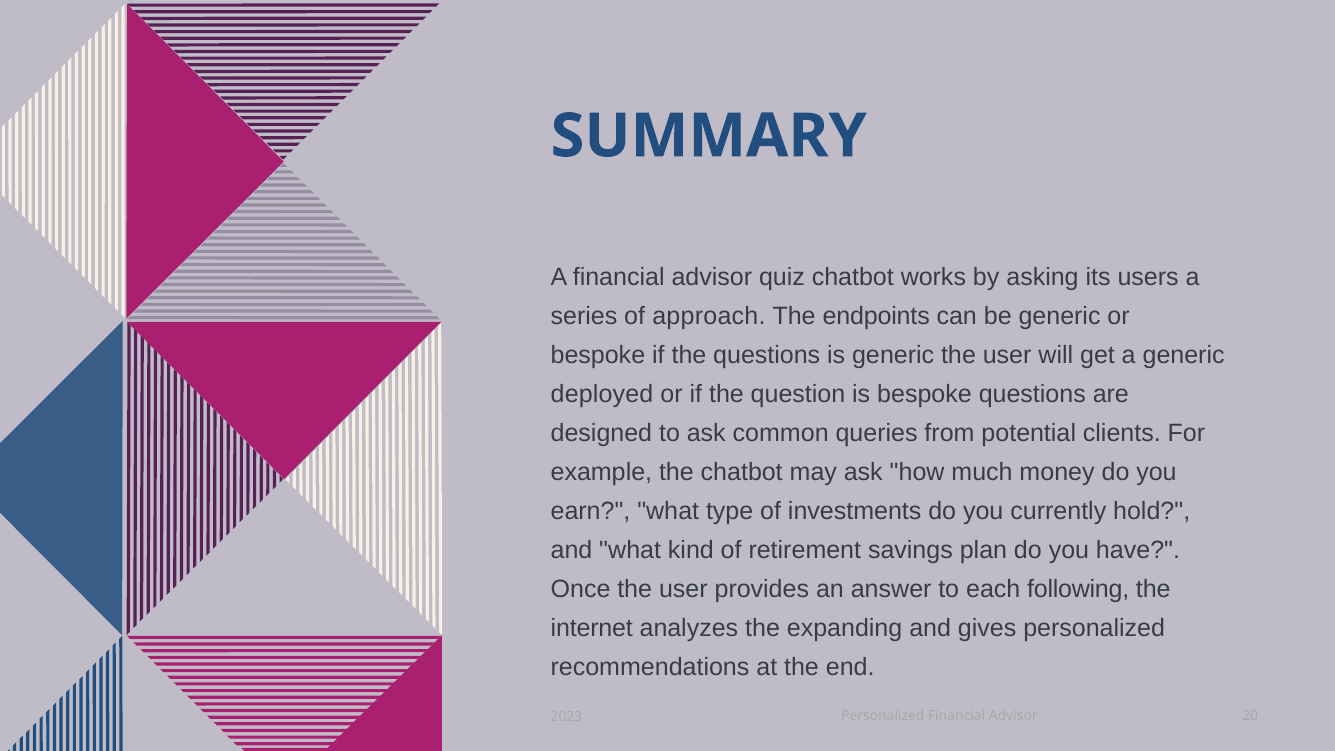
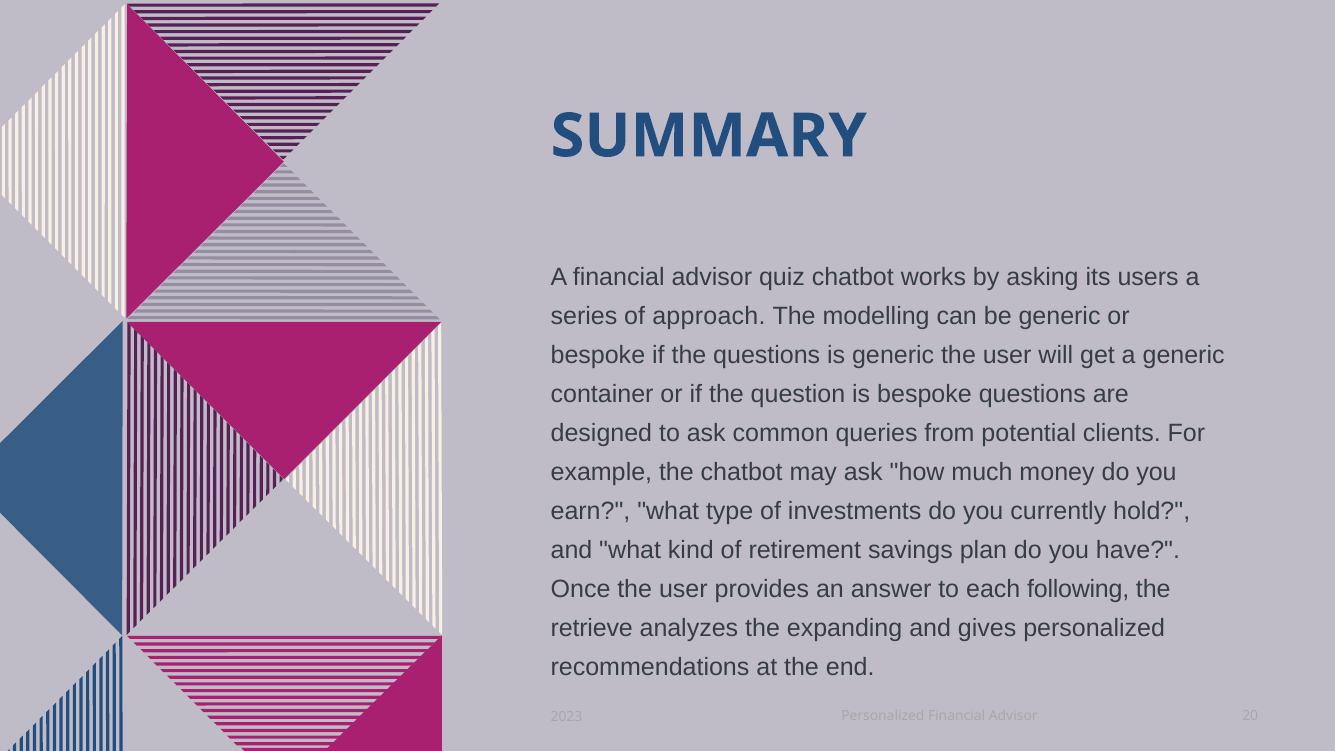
endpoints: endpoints -> modelling
deployed: deployed -> container
internet: internet -> retrieve
